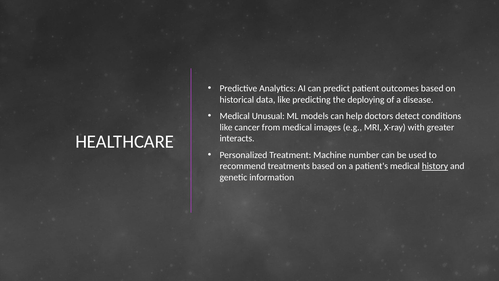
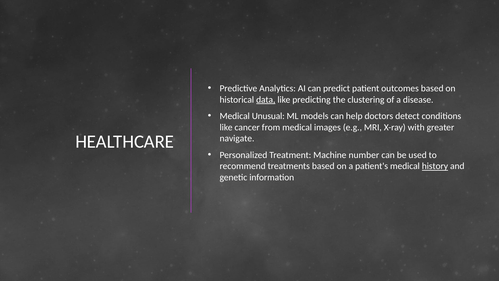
data underline: none -> present
deploying: deploying -> clustering
interacts: interacts -> navigate
